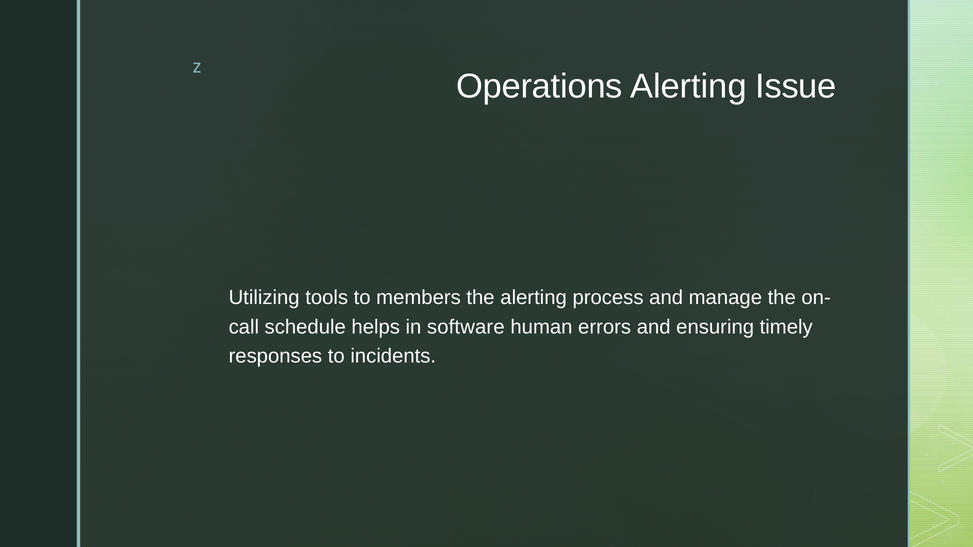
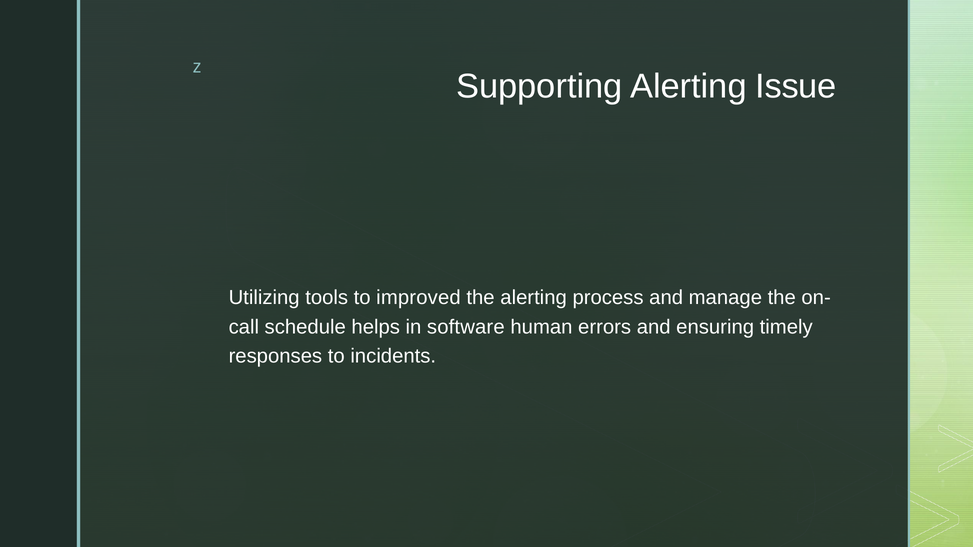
Operations: Operations -> Supporting
members: members -> improved
